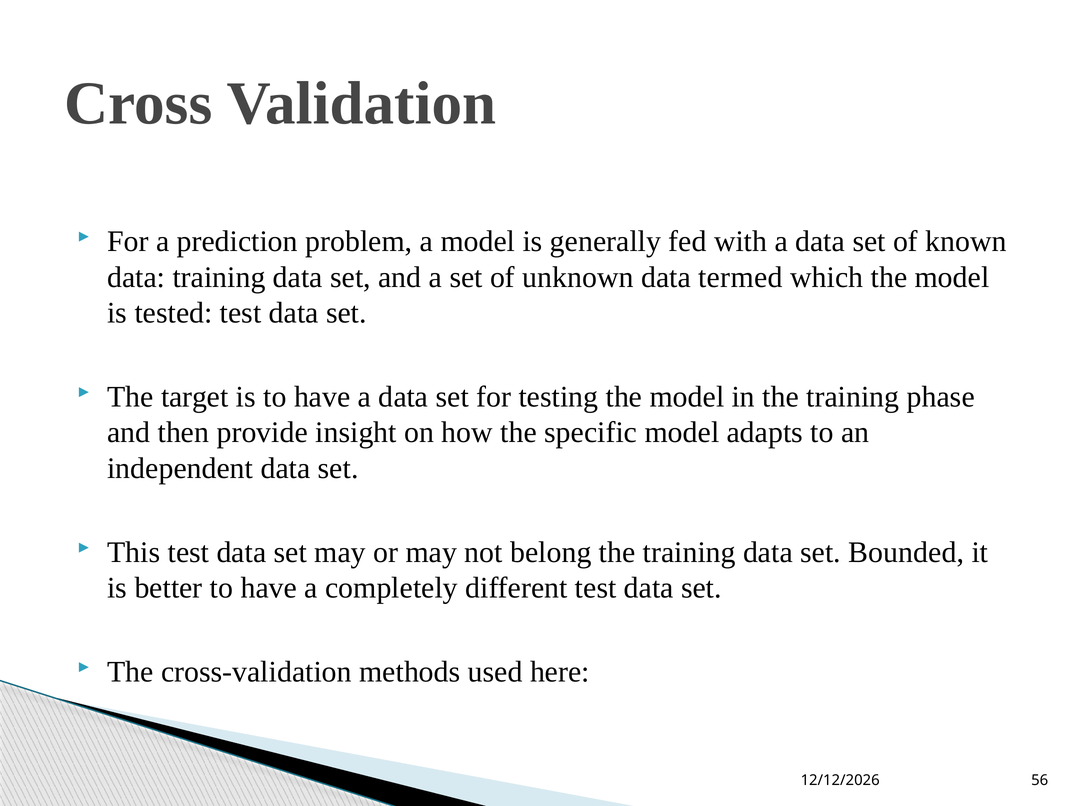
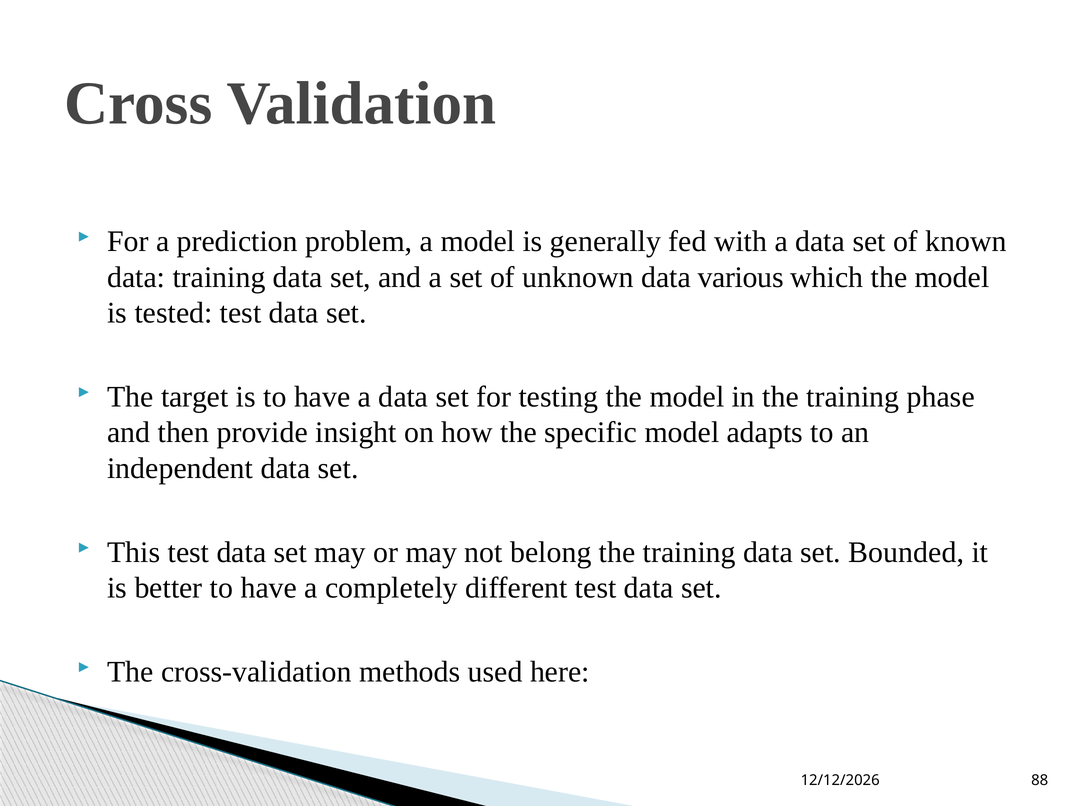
termed: termed -> various
56: 56 -> 88
